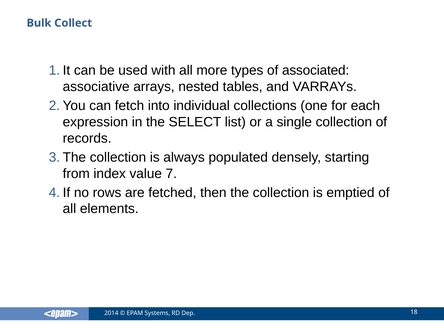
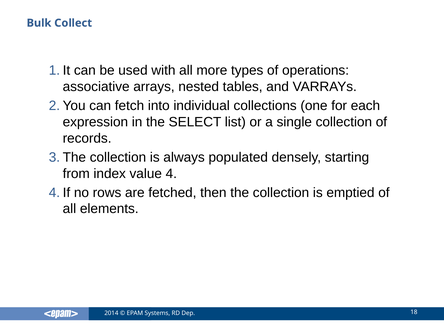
associated: associated -> operations
7: 7 -> 4
